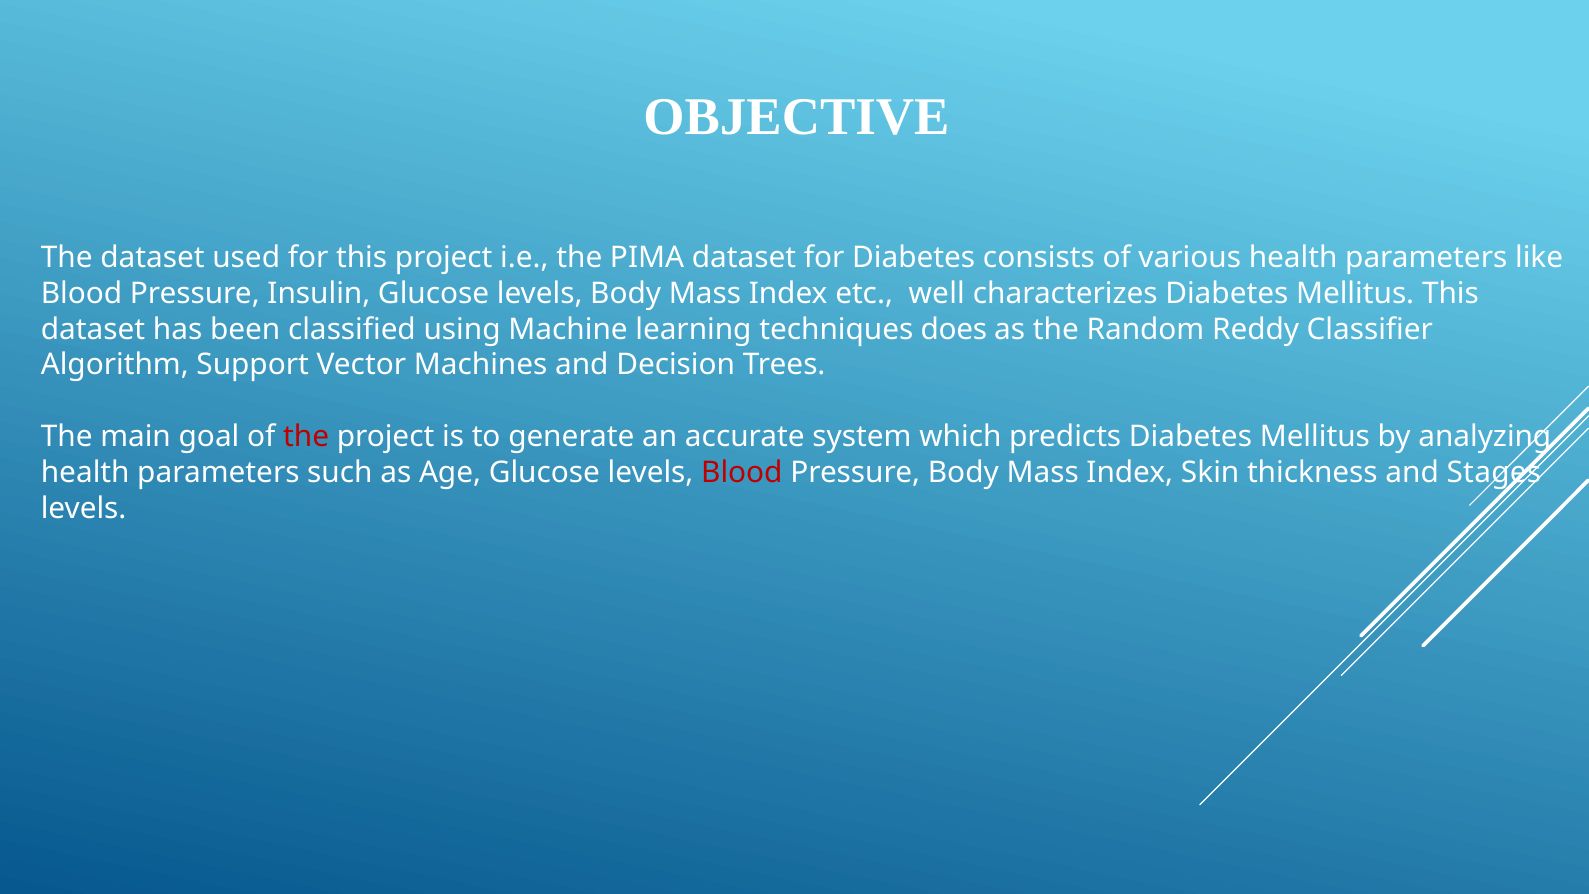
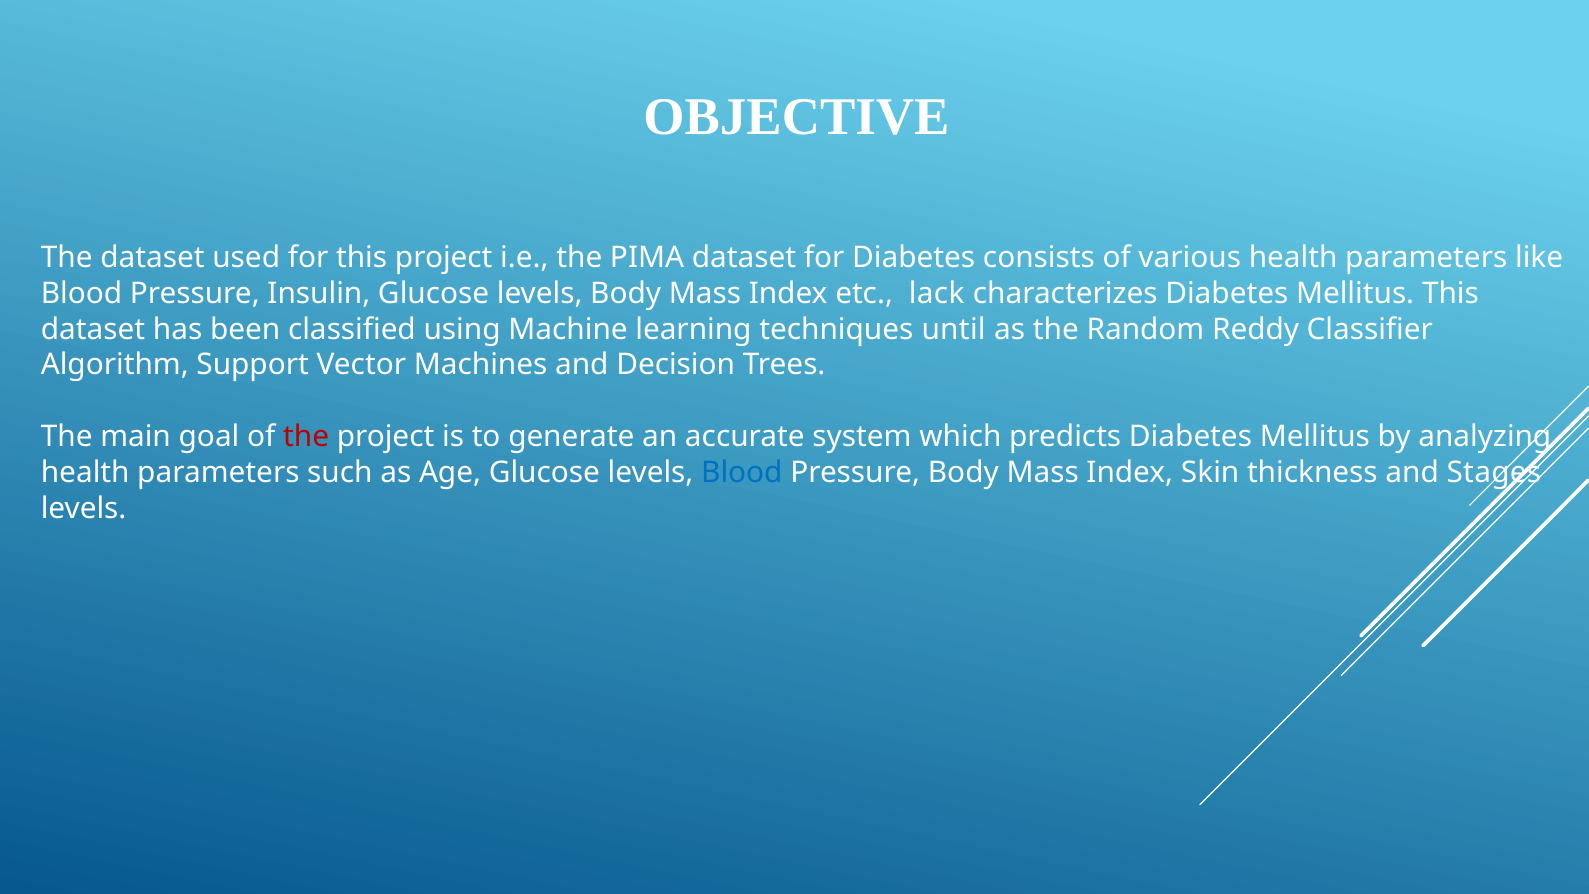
well: well -> lack
does: does -> until
Blood at (742, 472) colour: red -> blue
